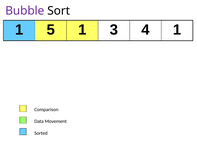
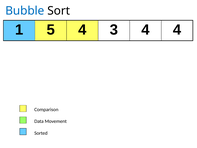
Bubble colour: purple -> blue
5 1: 1 -> 4
4 1: 1 -> 4
